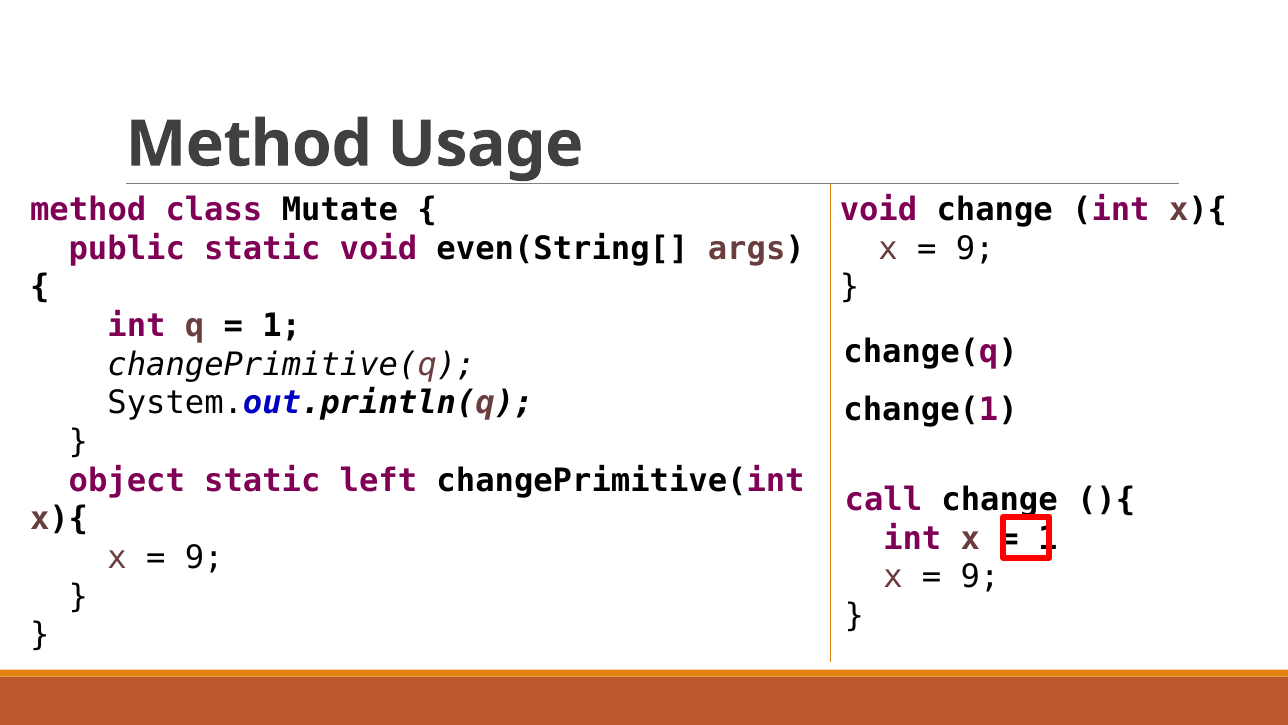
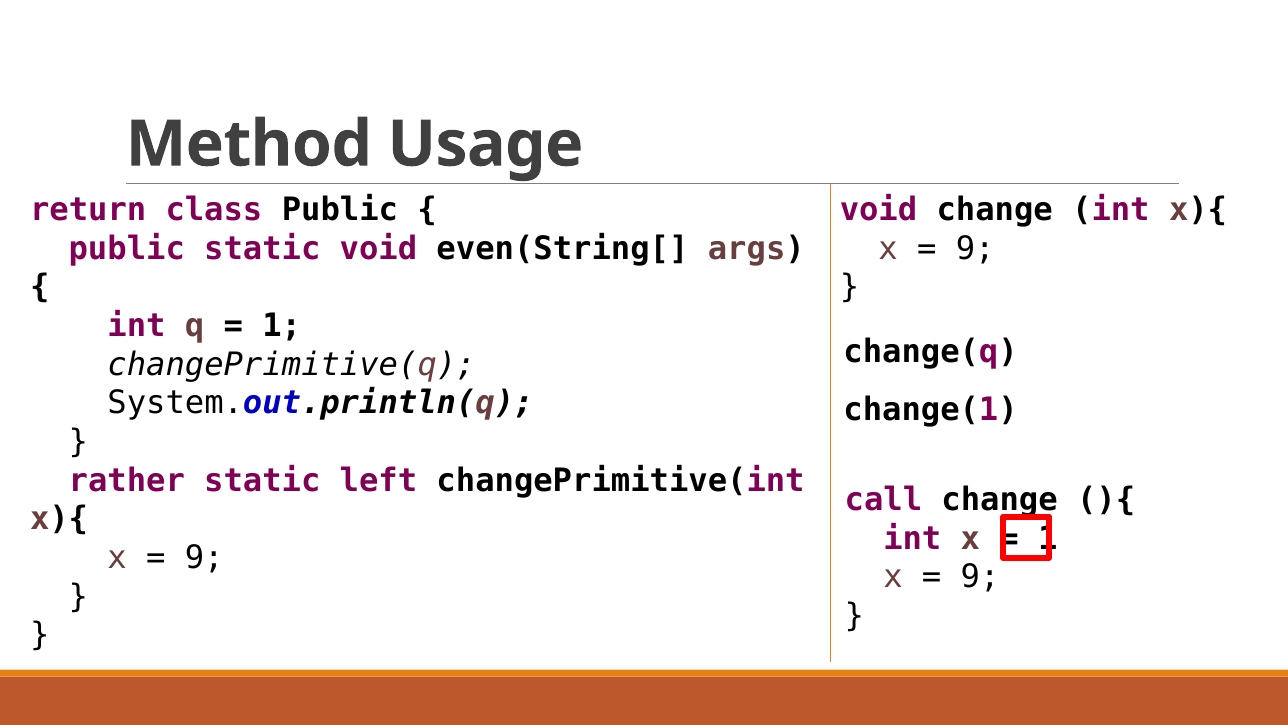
method at (88, 210): method -> return
class Mutate: Mutate -> Public
object: object -> rather
